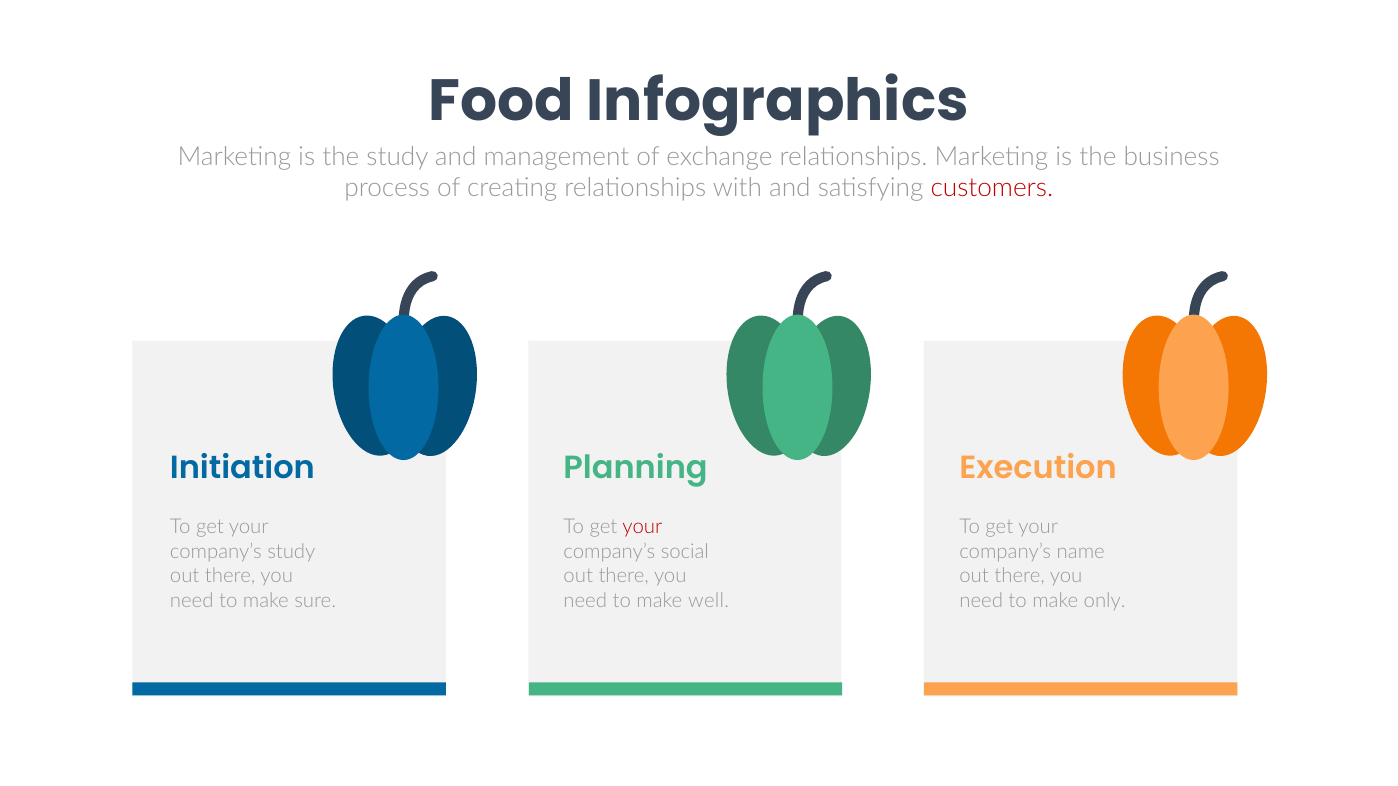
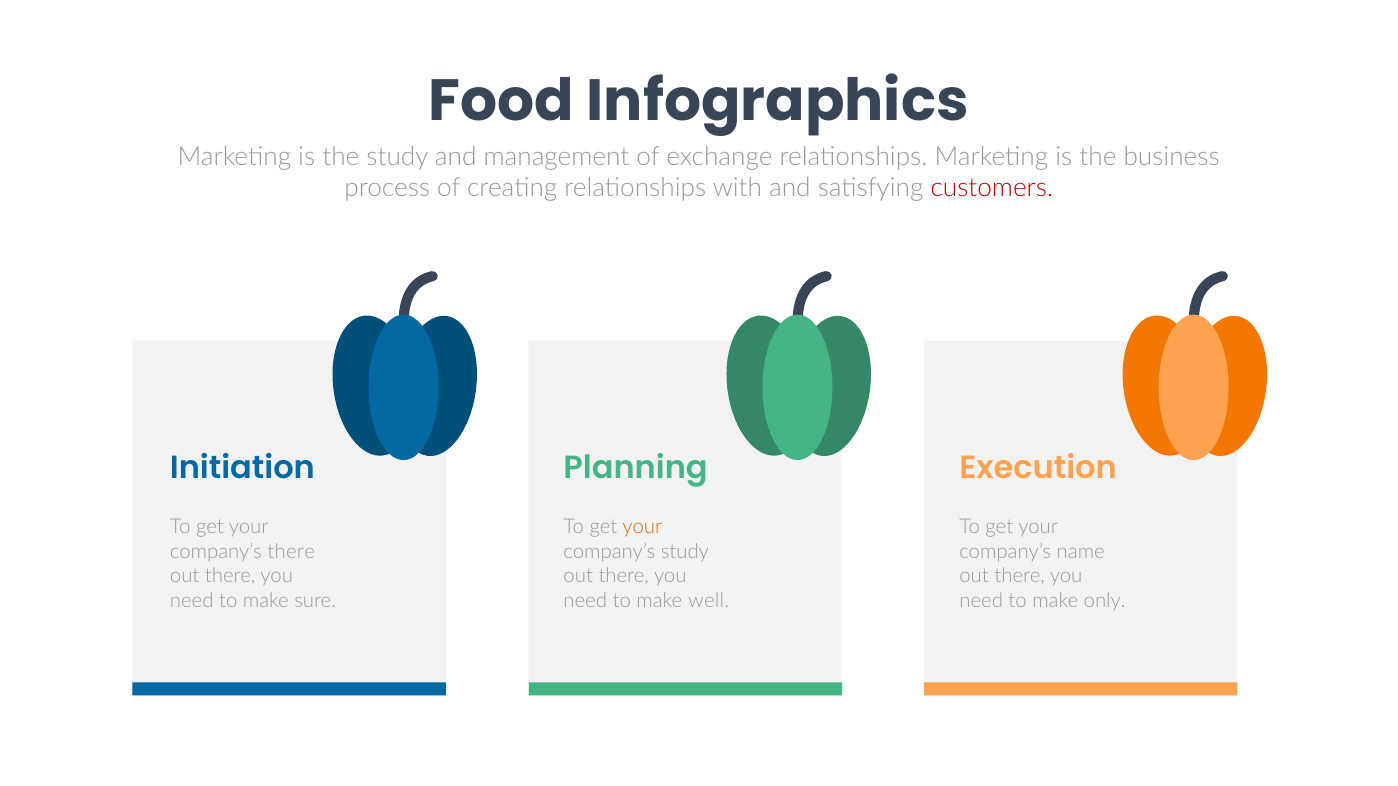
your at (642, 527) colour: red -> orange
company’s study: study -> there
company’s social: social -> study
